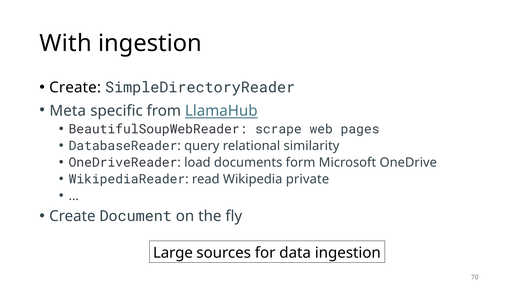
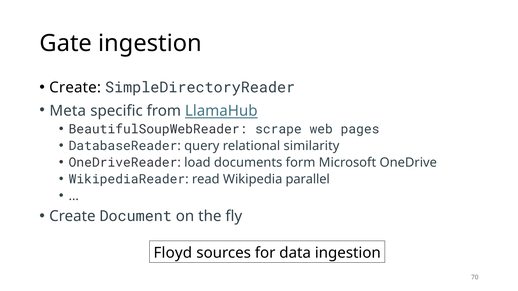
With: With -> Gate
private: private -> parallel
Large: Large -> Floyd
